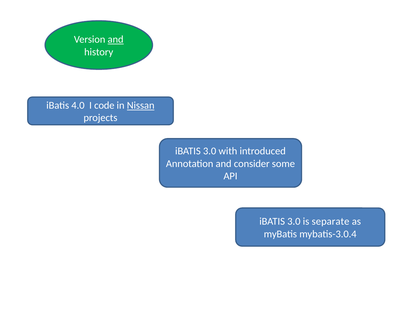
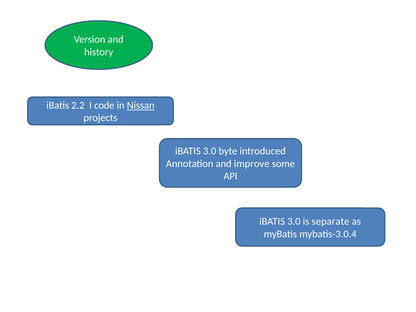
and at (116, 40) underline: present -> none
4.0: 4.0 -> 2.2
with: with -> byte
consider: consider -> improve
